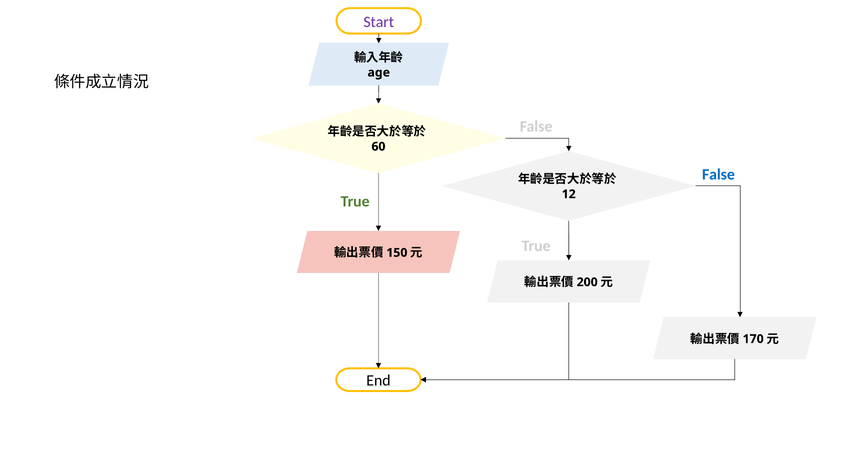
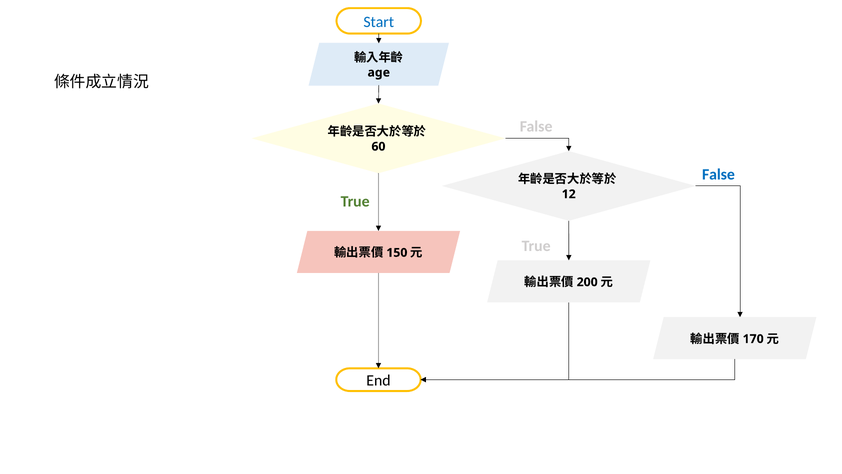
Start colour: purple -> blue
